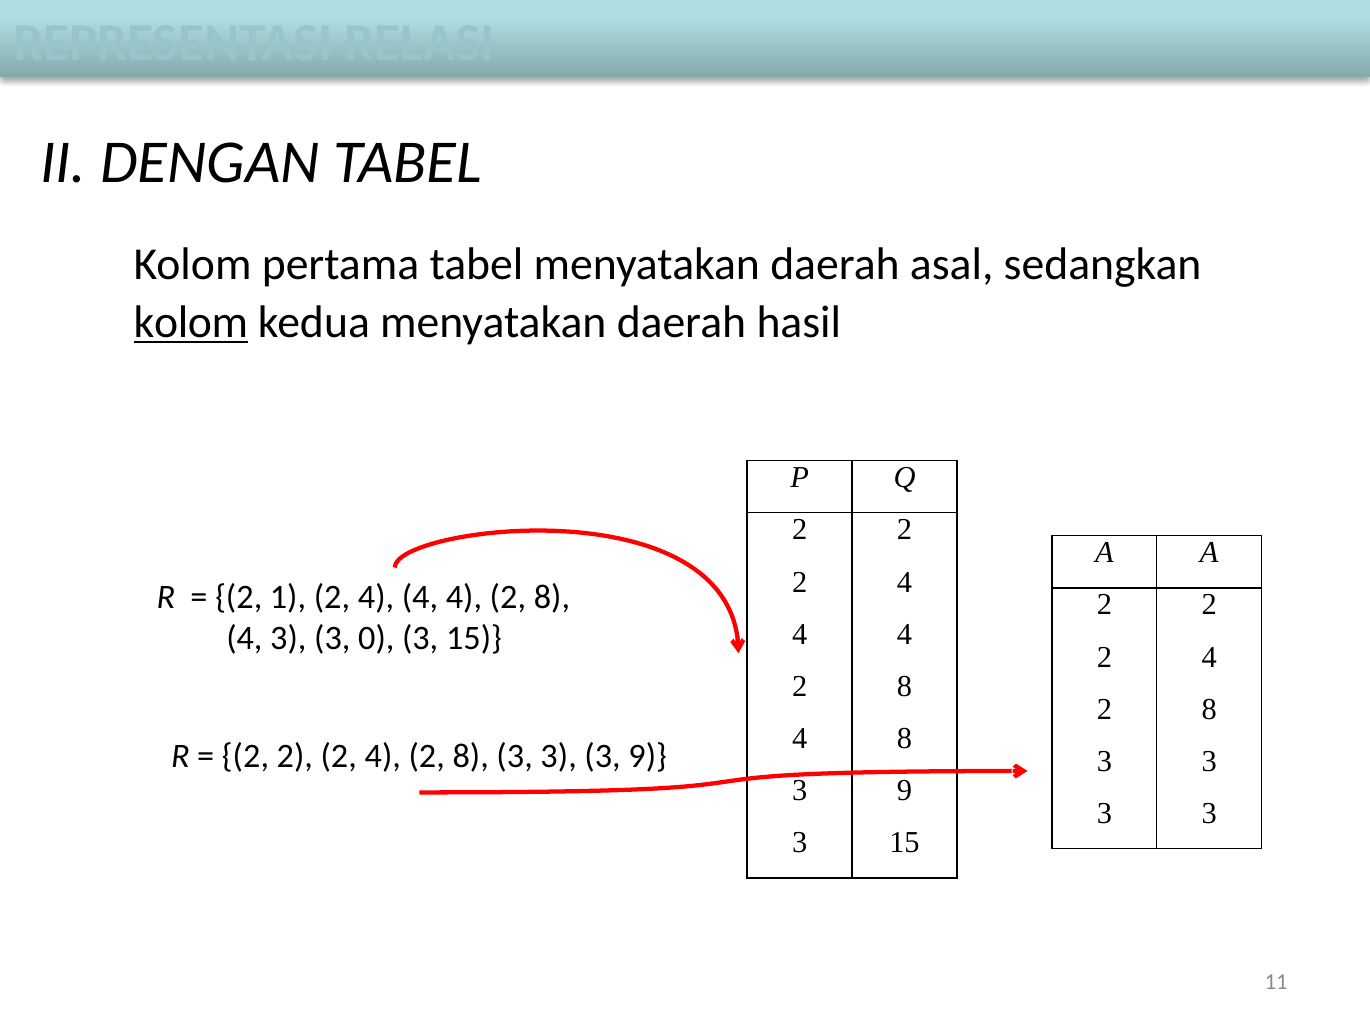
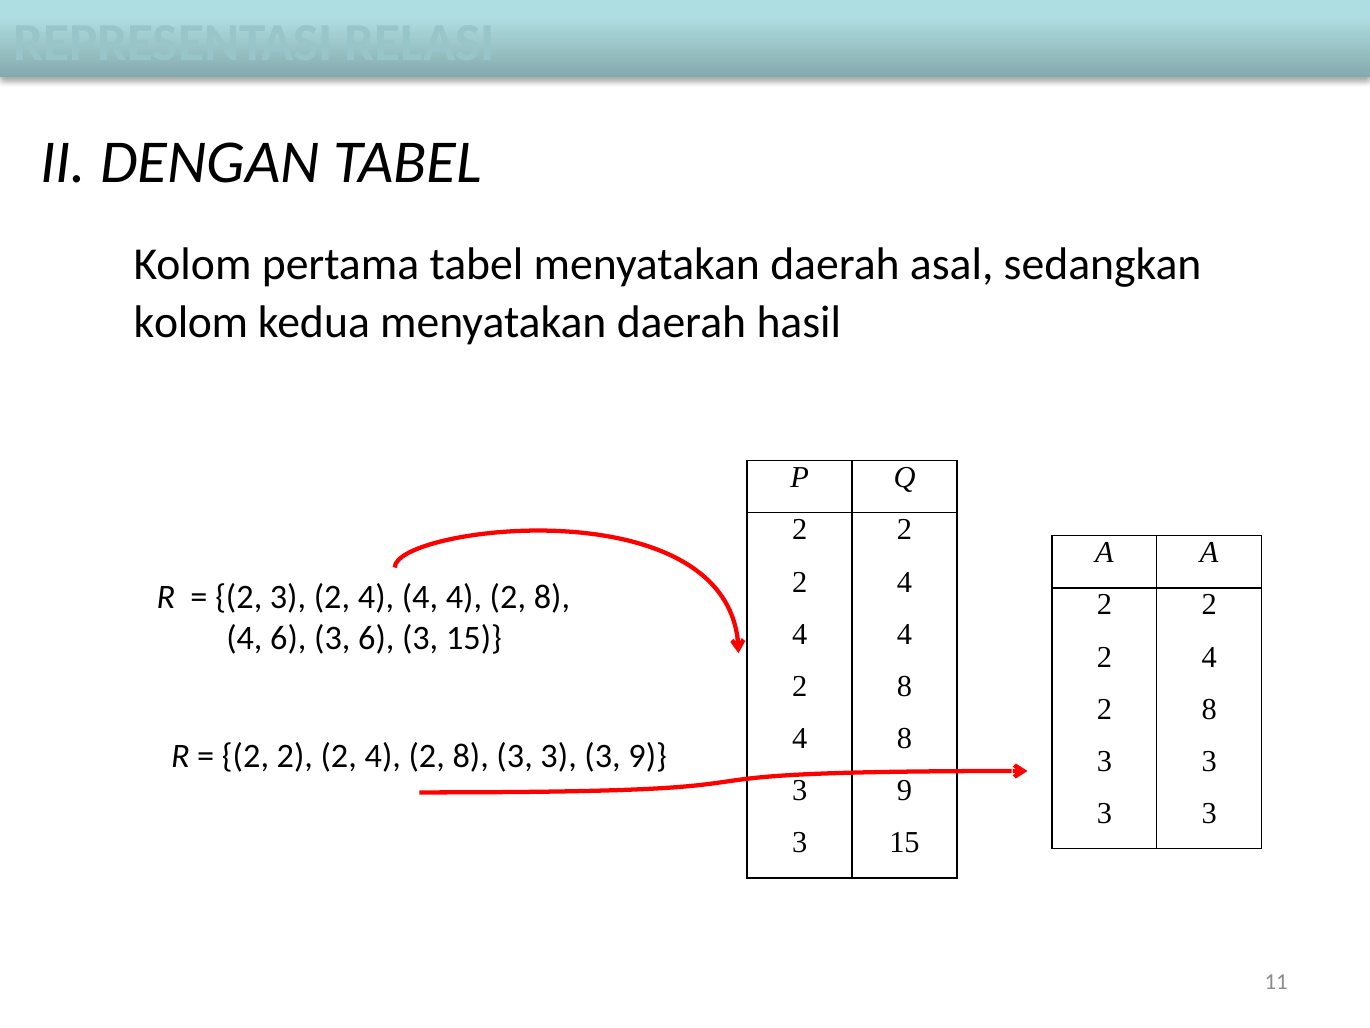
kolom at (191, 322) underline: present -> none
2 1: 1 -> 3
4 3: 3 -> 6
3 0: 0 -> 6
